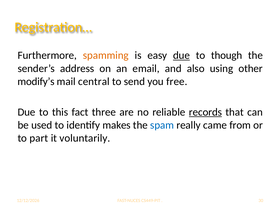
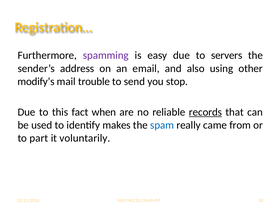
spamming colour: orange -> purple
due at (181, 55) underline: present -> none
though: though -> servers
central: central -> trouble
free: free -> stop
three: three -> when
